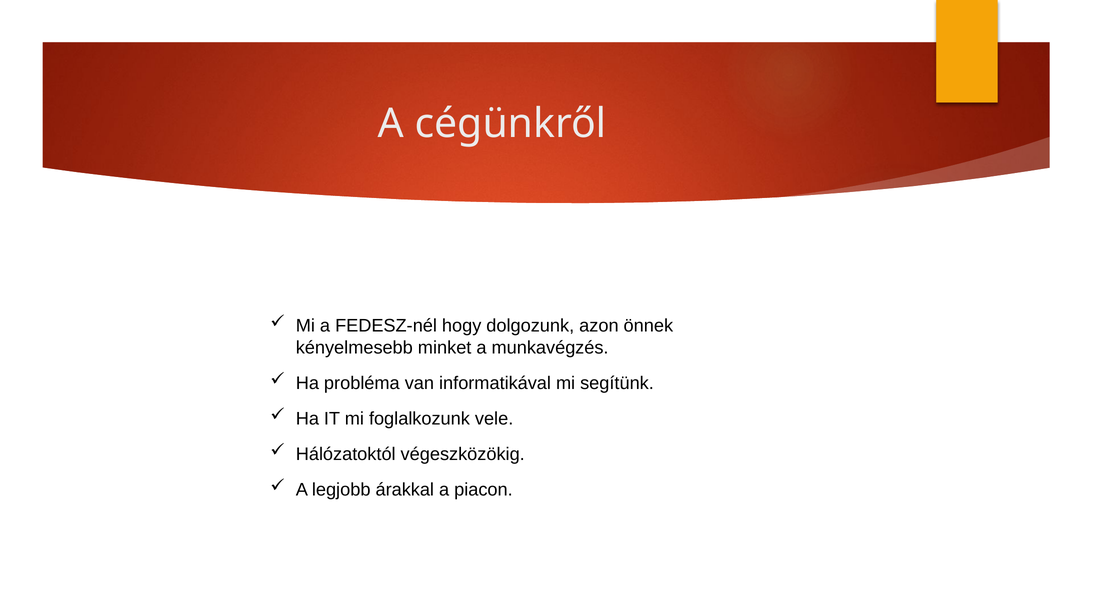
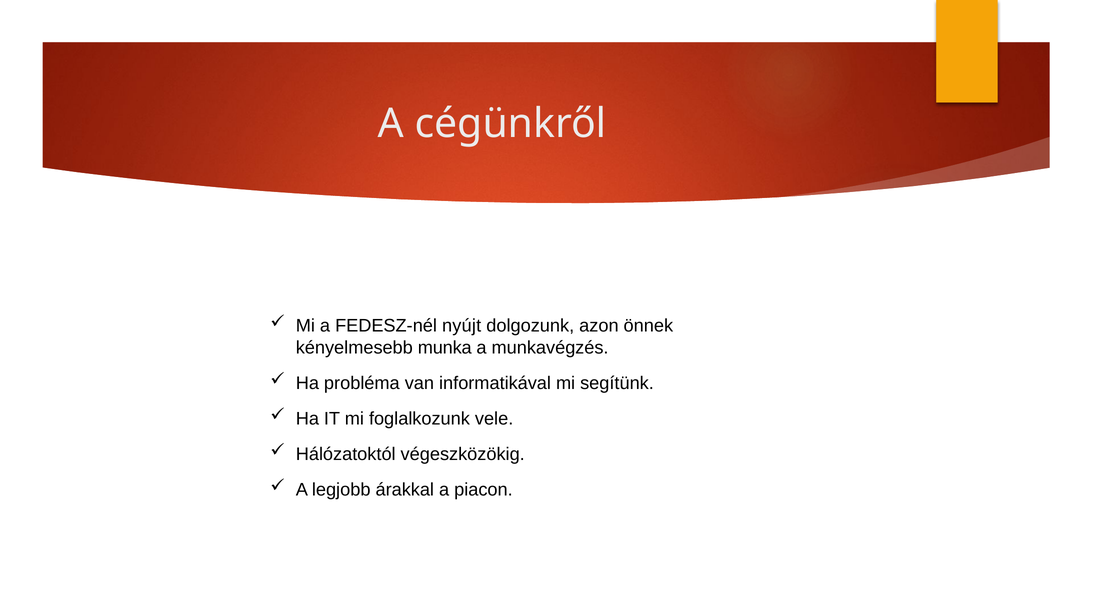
hogy: hogy -> nyújt
minket: minket -> munka
